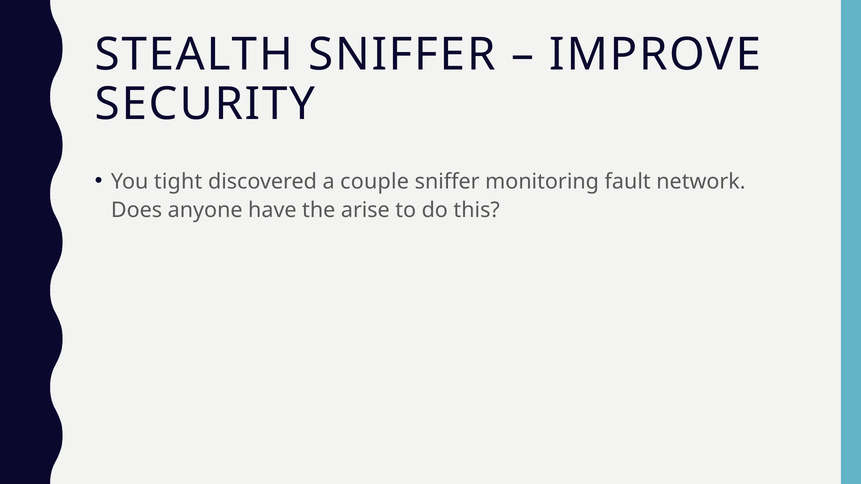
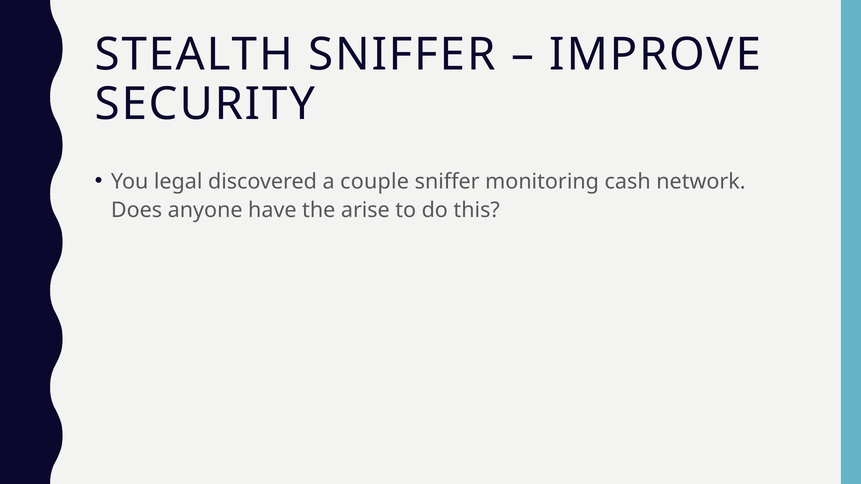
tight: tight -> legal
fault: fault -> cash
